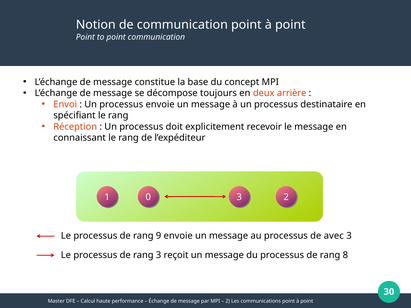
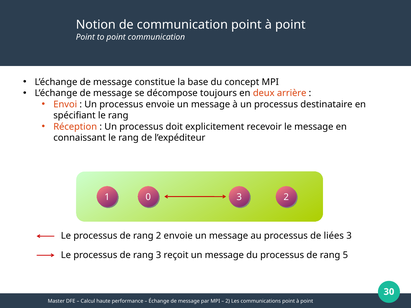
rang 9: 9 -> 2
avec: avec -> liées
8: 8 -> 5
